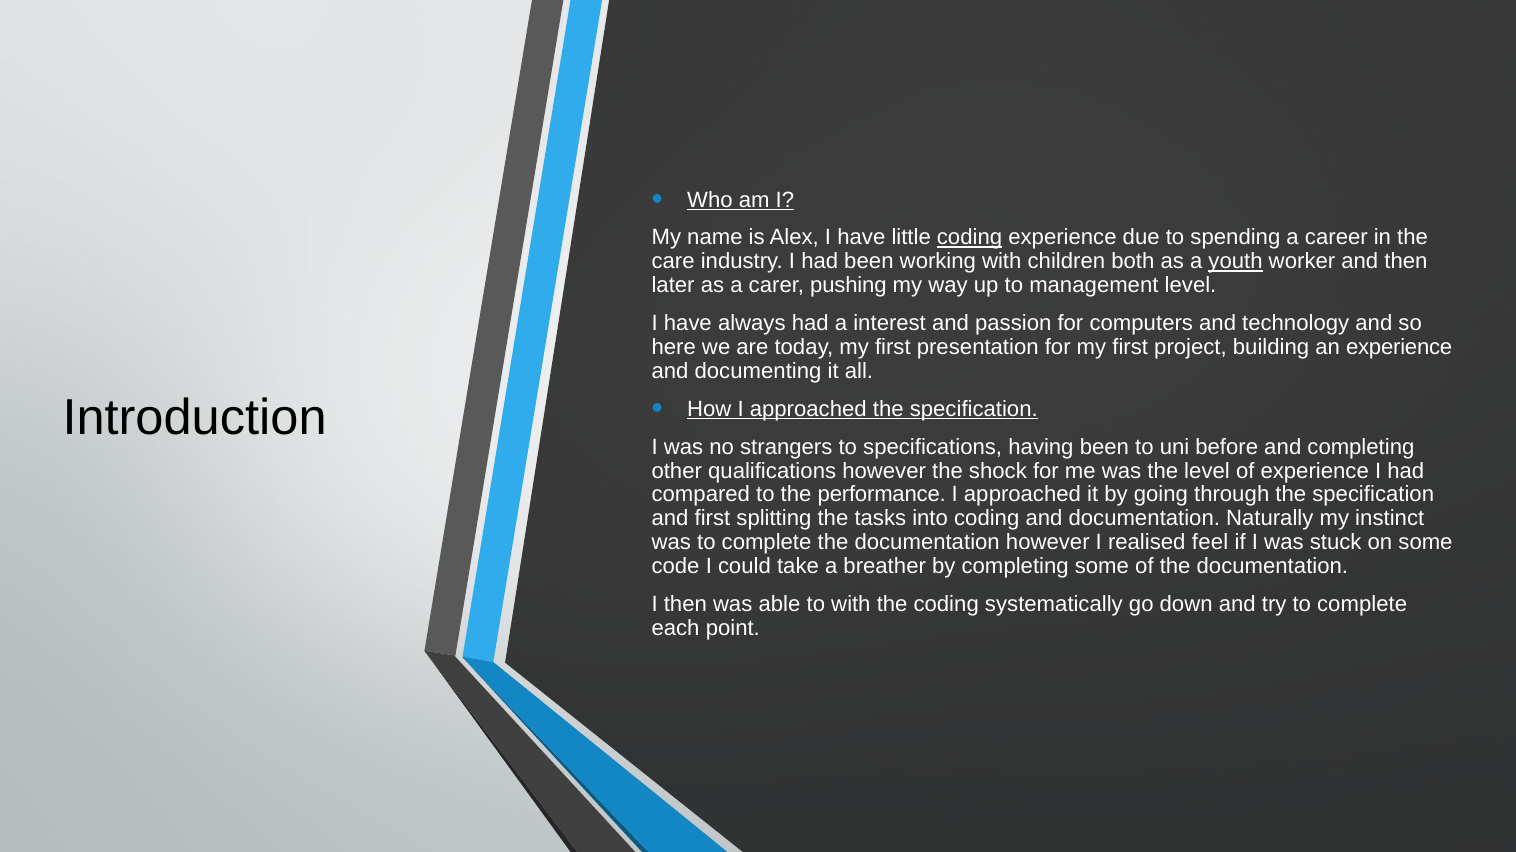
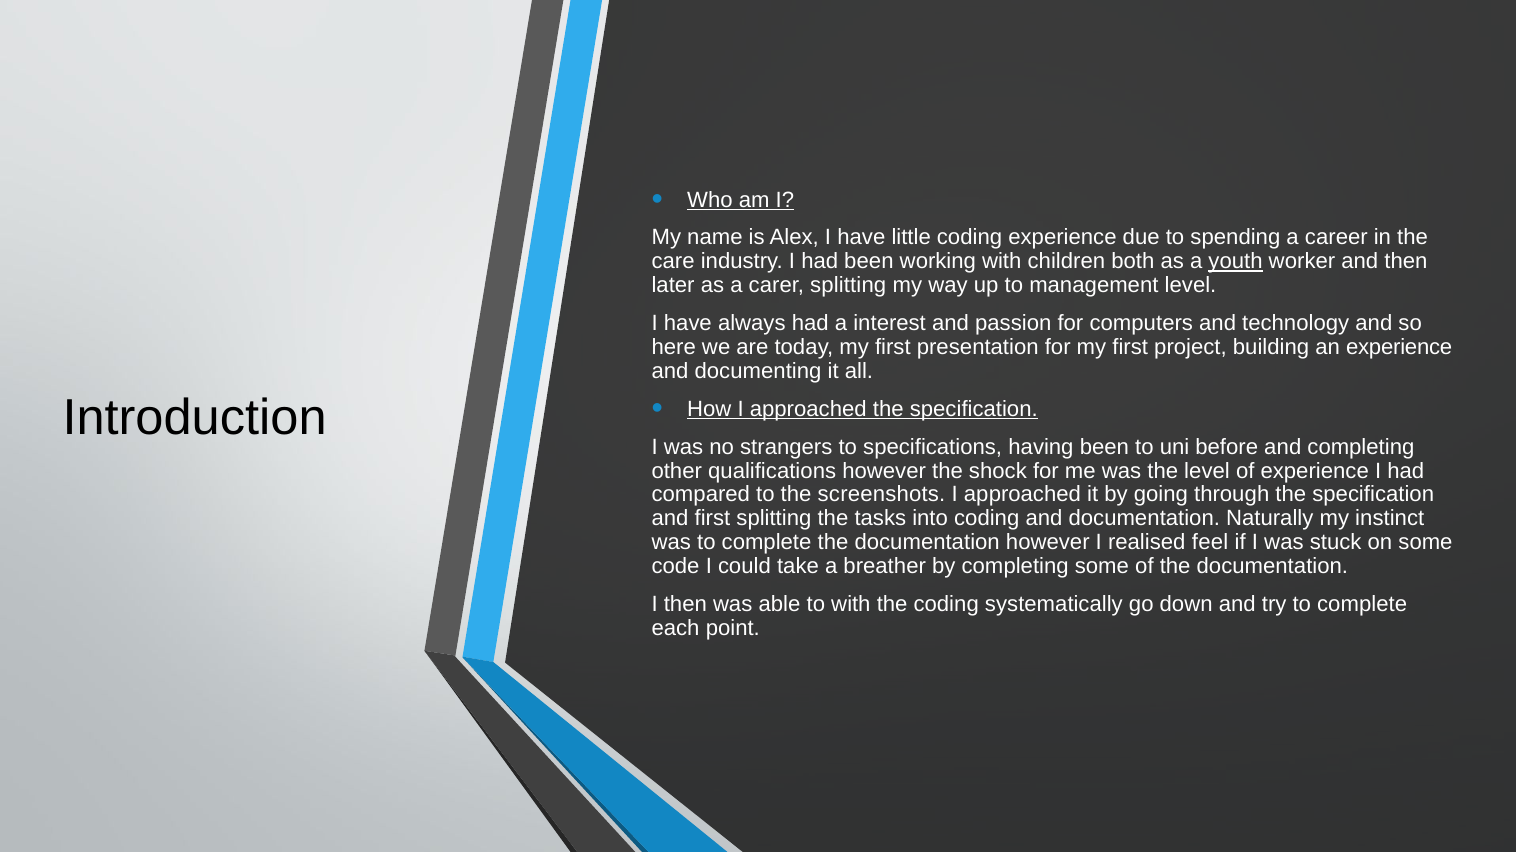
coding at (970, 238) underline: present -> none
carer pushing: pushing -> splitting
performance: performance -> screenshots
